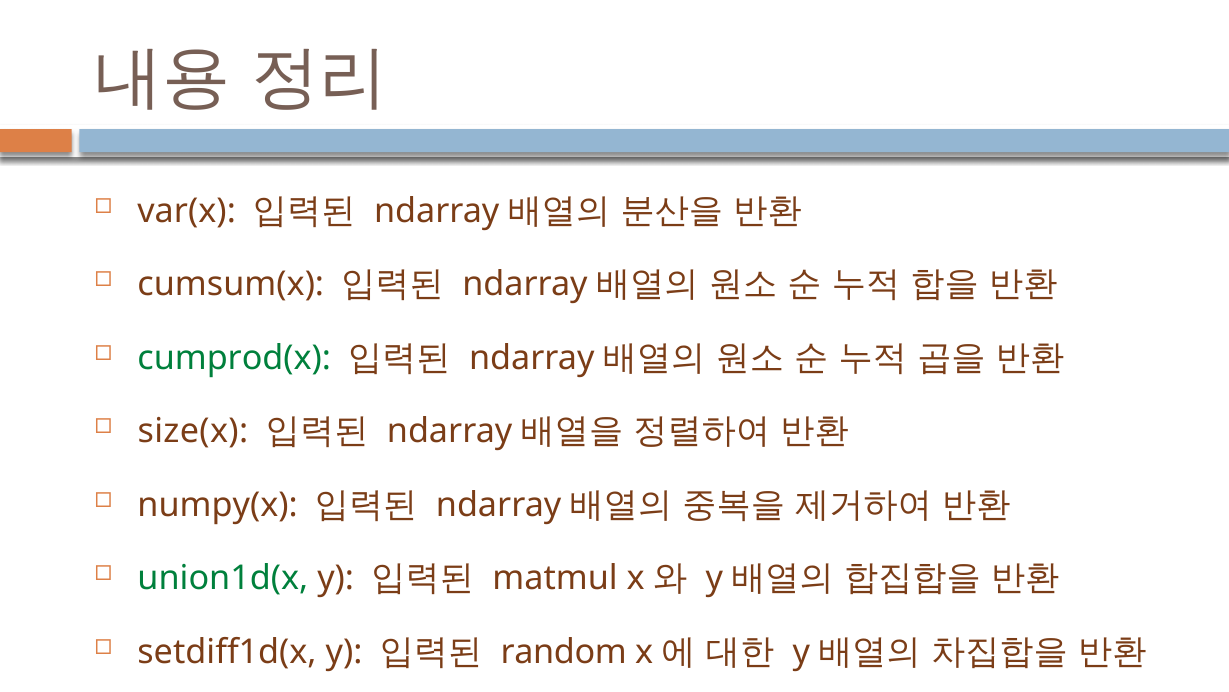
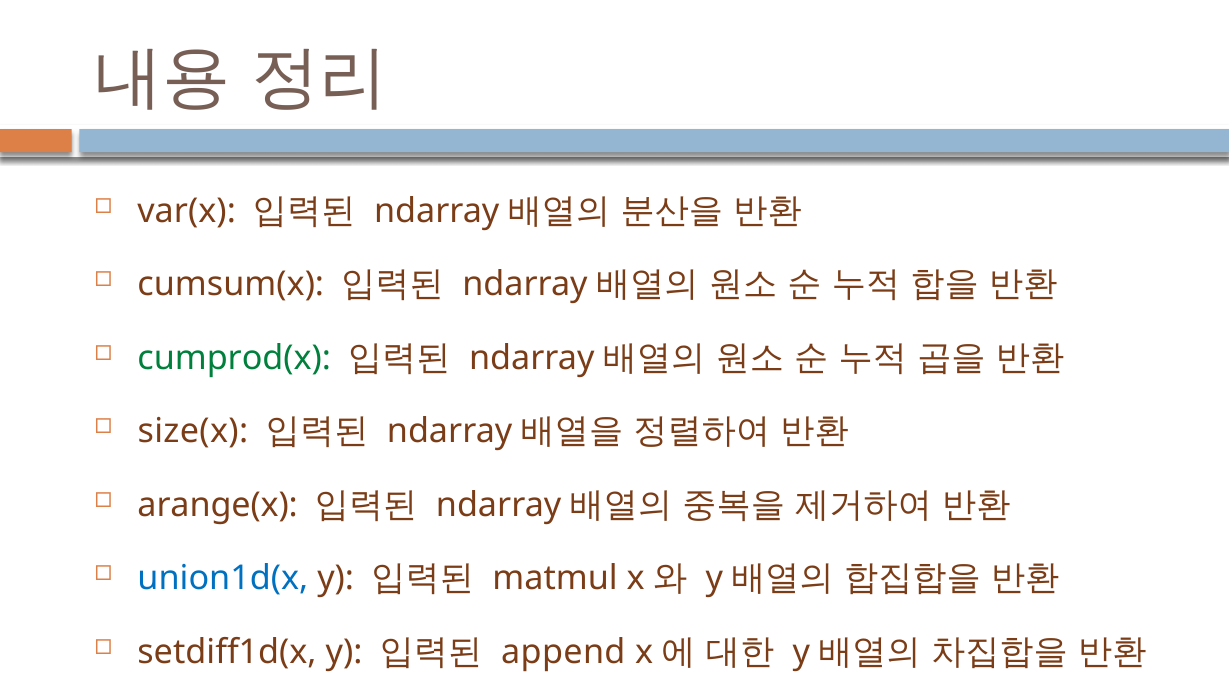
numpy(x: numpy(x -> arange(x
union1d(x colour: green -> blue
random: random -> append
